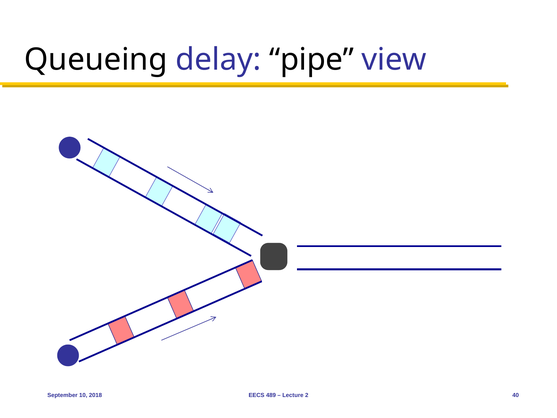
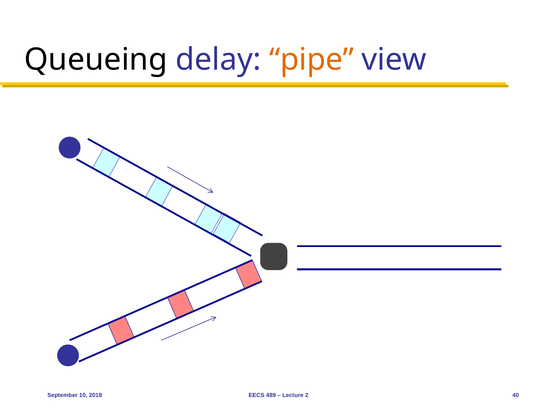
pipe colour: black -> orange
